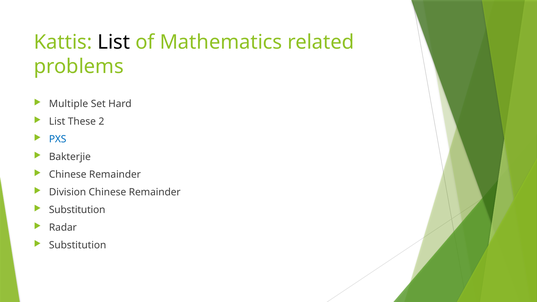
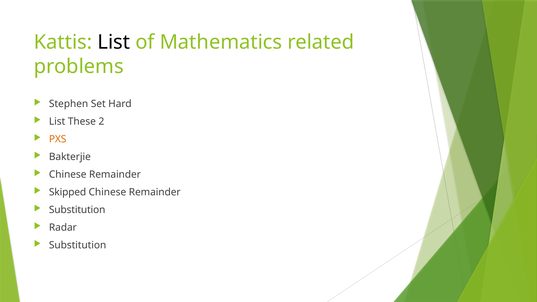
Multiple: Multiple -> Stephen
PXS colour: blue -> orange
Division: Division -> Skipped
